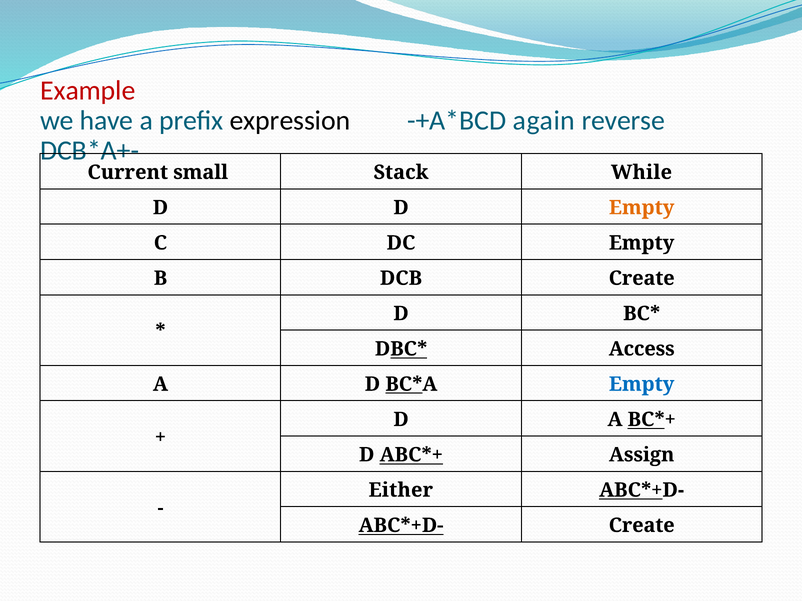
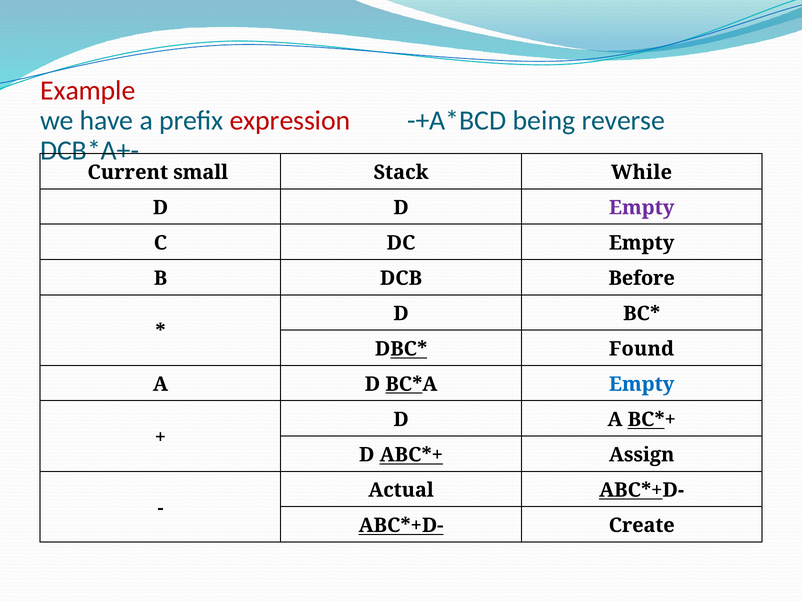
expression colour: black -> red
again: again -> being
Empty at (642, 208) colour: orange -> purple
DCB Create: Create -> Before
Access: Access -> Found
Either: Either -> Actual
